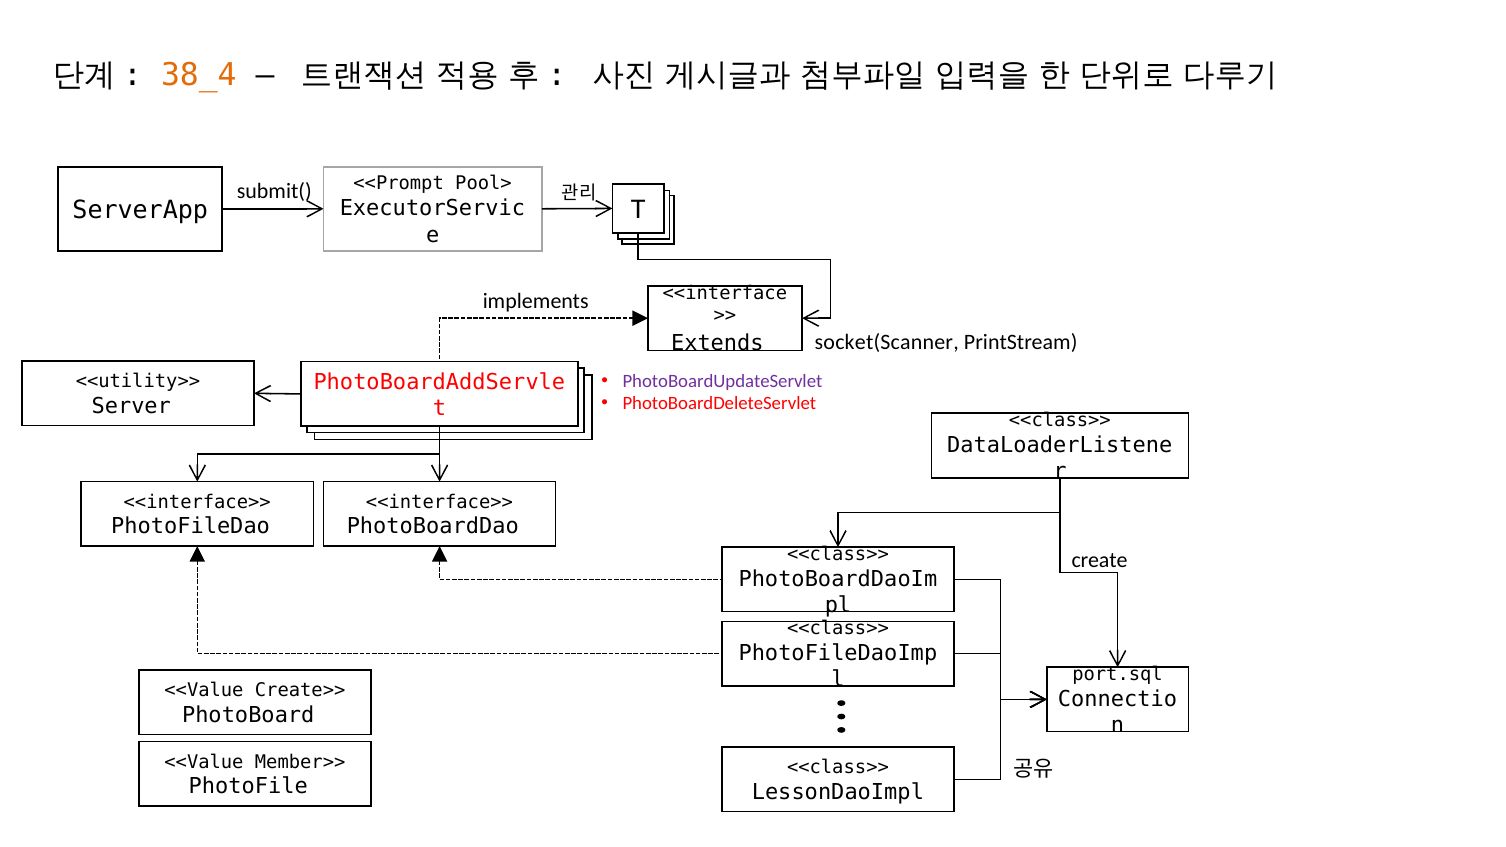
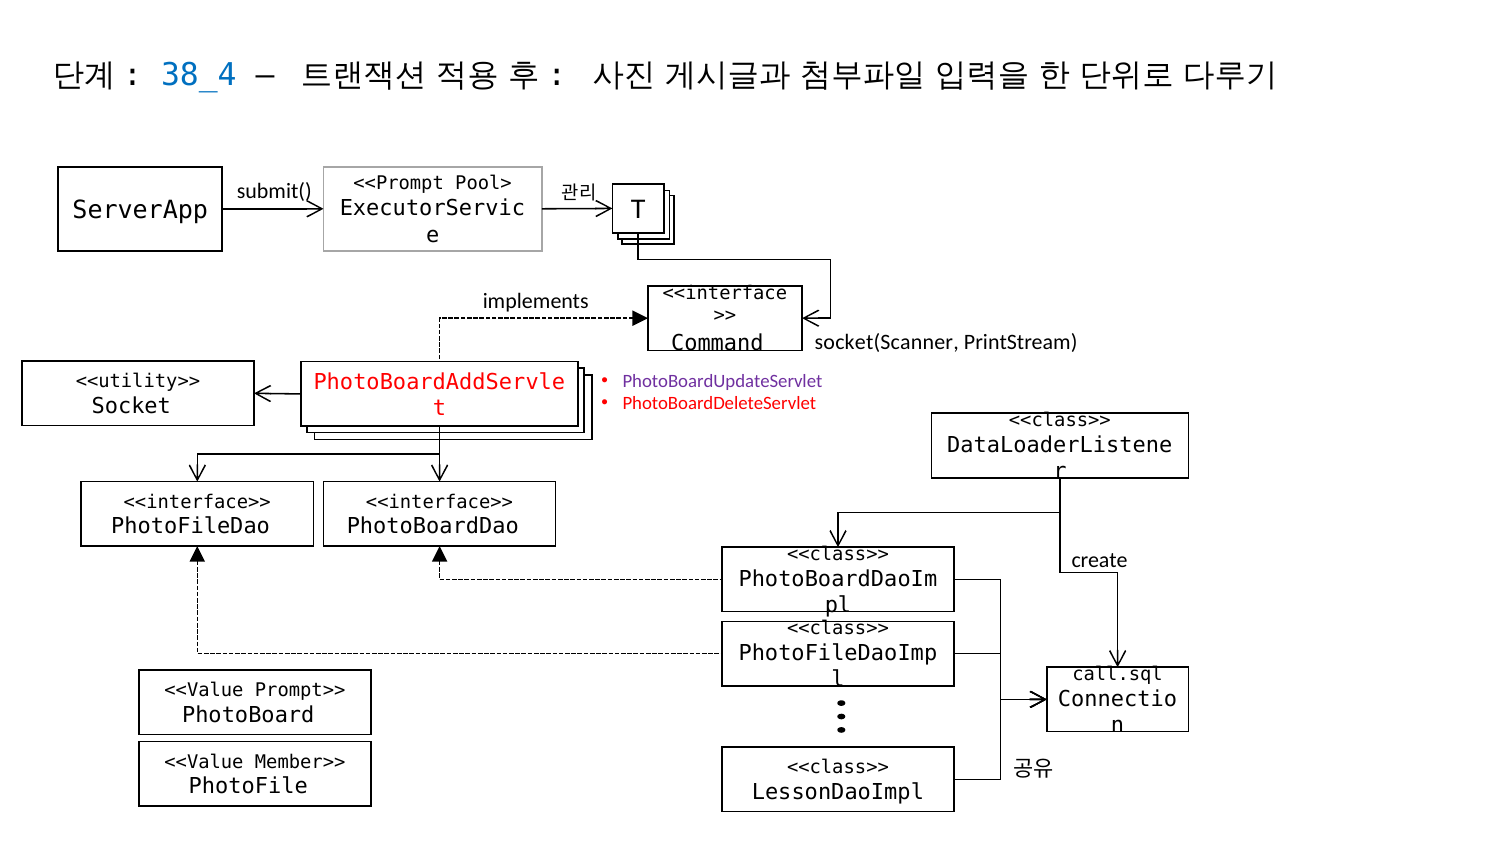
38_4 colour: orange -> blue
Extends: Extends -> Command
Server: Server -> Socket
port.sql: port.sql -> call.sql
Create>>: Create>> -> Prompt>>
